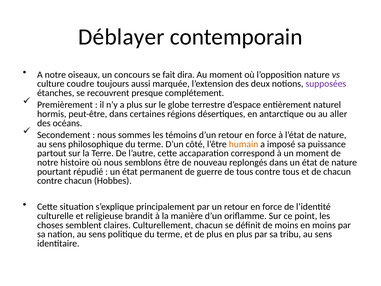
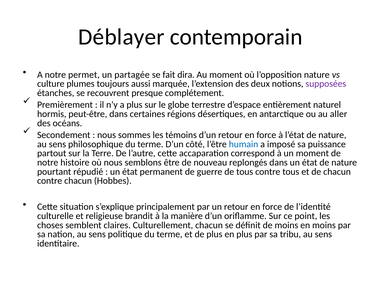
oiseaux: oiseaux -> permet
concours: concours -> partagée
coudre: coudre -> plumes
humain colour: orange -> blue
